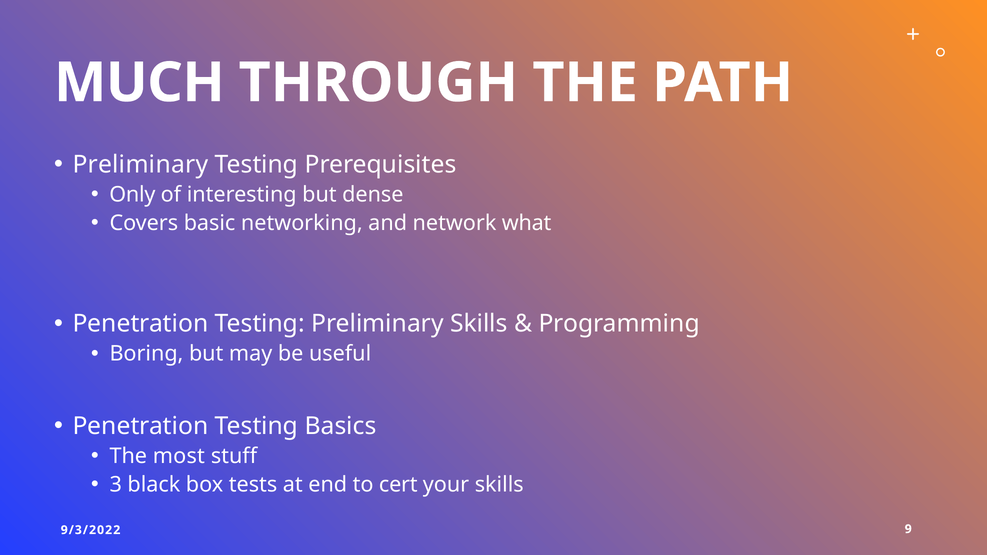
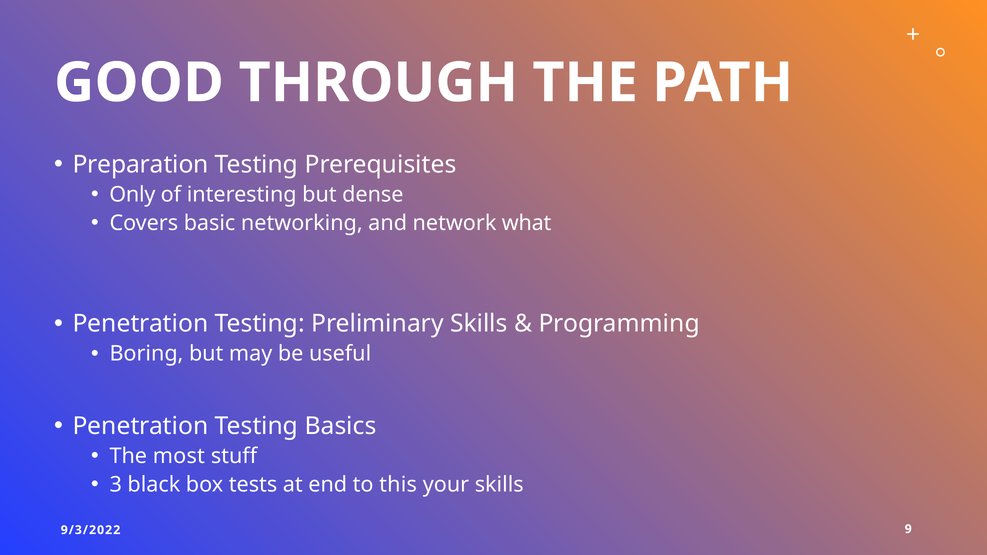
MUCH: MUCH -> GOOD
Preliminary at (140, 165): Preliminary -> Preparation
cert: cert -> this
